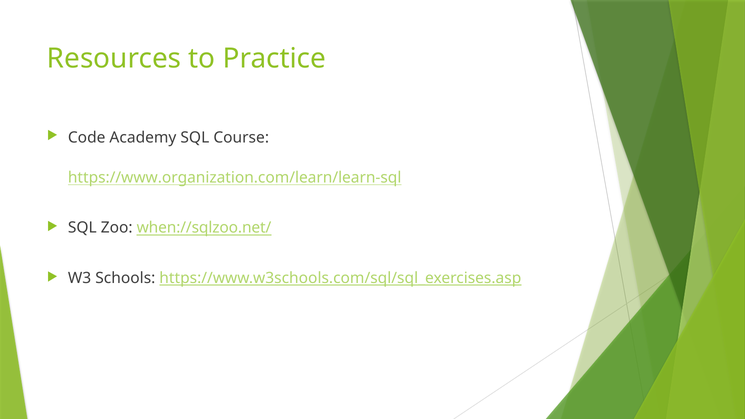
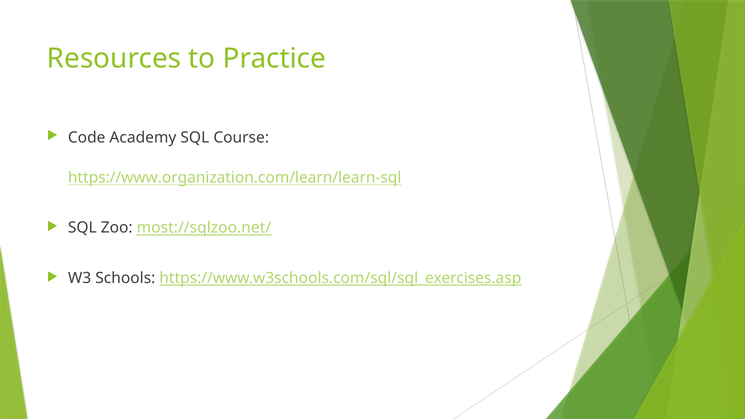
when://sqlzoo.net/: when://sqlzoo.net/ -> most://sqlzoo.net/
